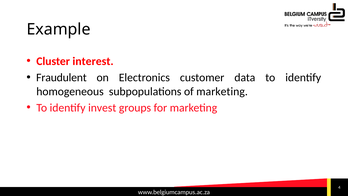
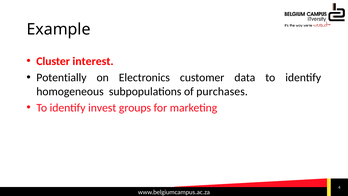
Fraudulent: Fraudulent -> Potentially
of marketing: marketing -> purchases
